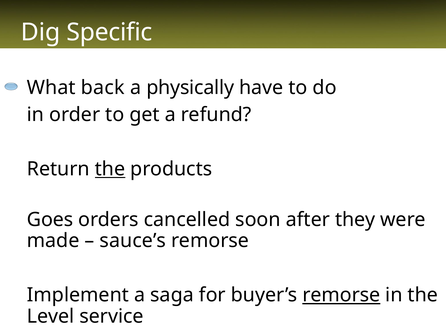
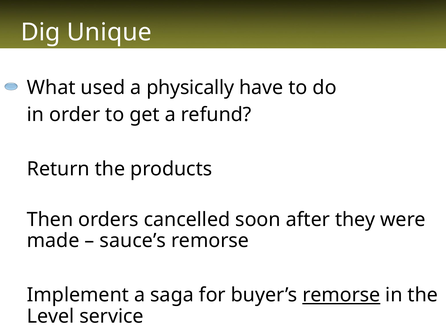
Specific: Specific -> Unique
back: back -> used
the at (110, 169) underline: present -> none
Goes: Goes -> Then
